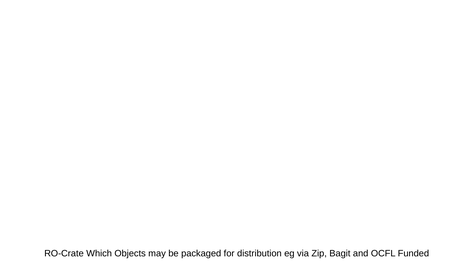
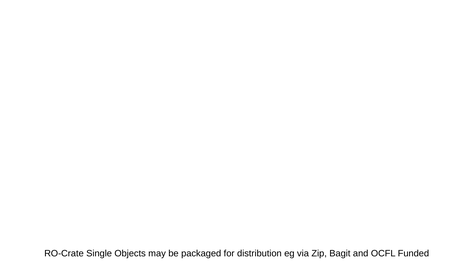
Which: Which -> Single
